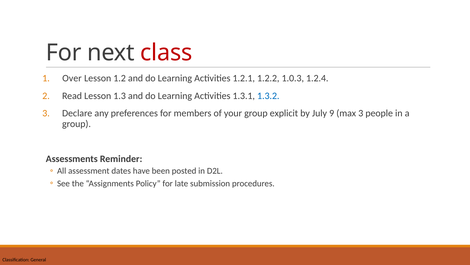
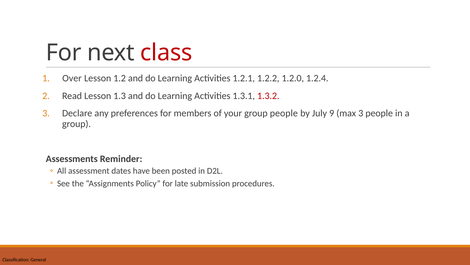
1.0.3: 1.0.3 -> 1.2.0
1.3.2 colour: blue -> red
group explicit: explicit -> people
